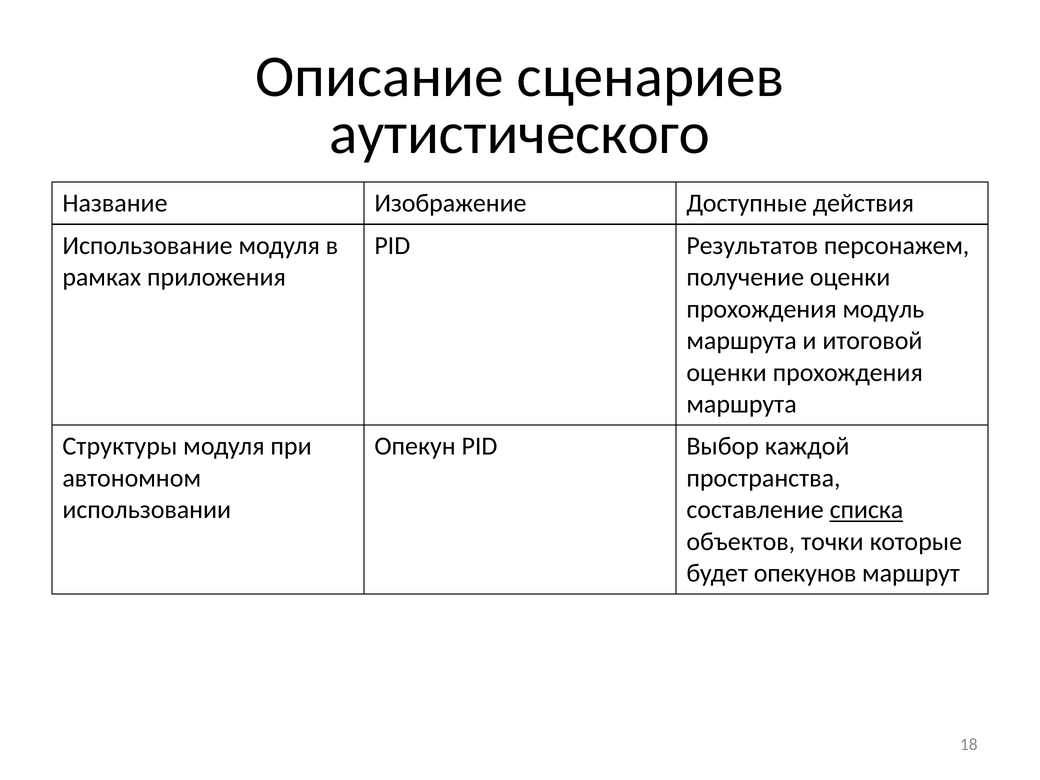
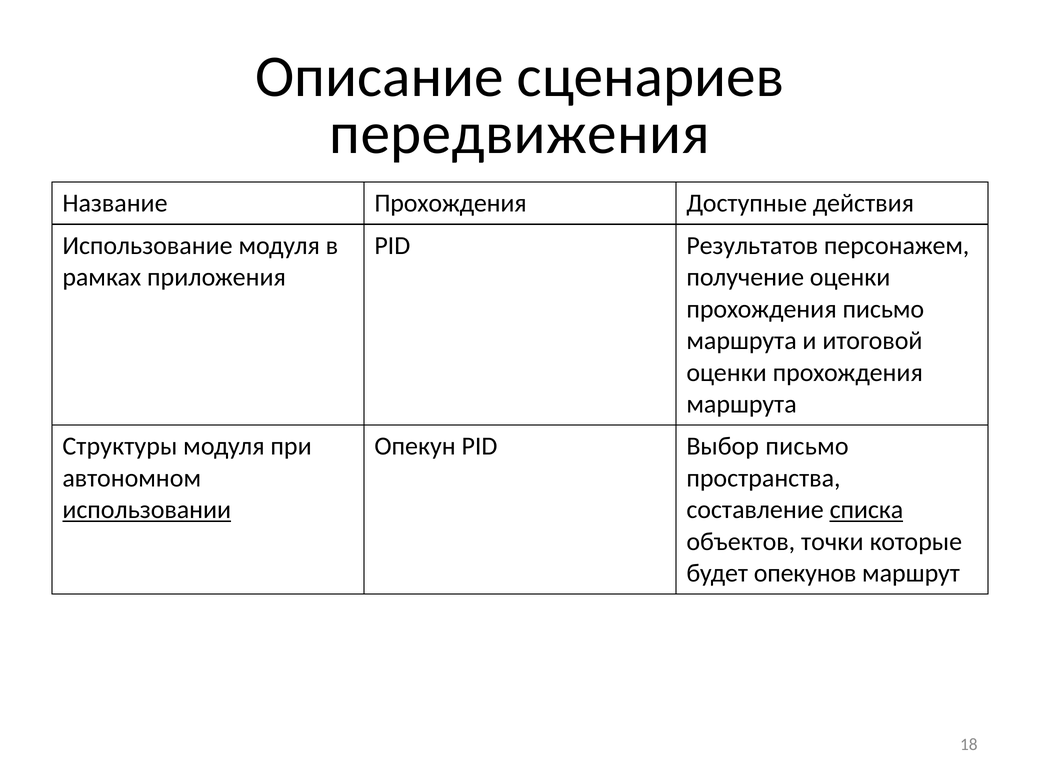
аутистического: аутистического -> передвижения
Название Изображение: Изображение -> Прохождения
прохождения модуль: модуль -> письмо
Выбор каждой: каждой -> письмо
использовании underline: none -> present
